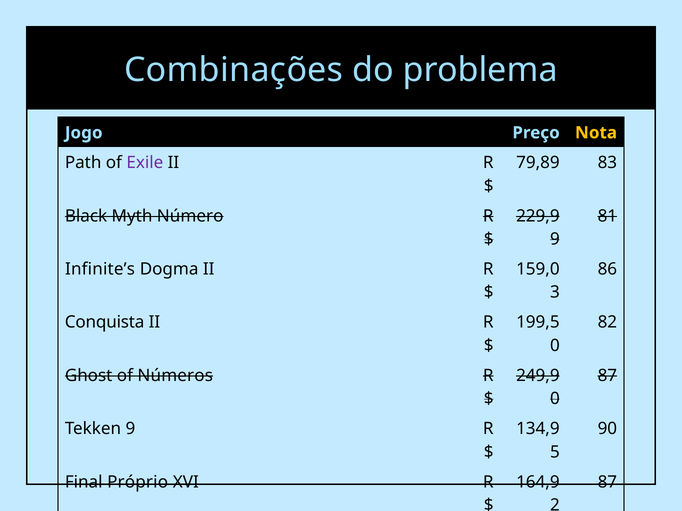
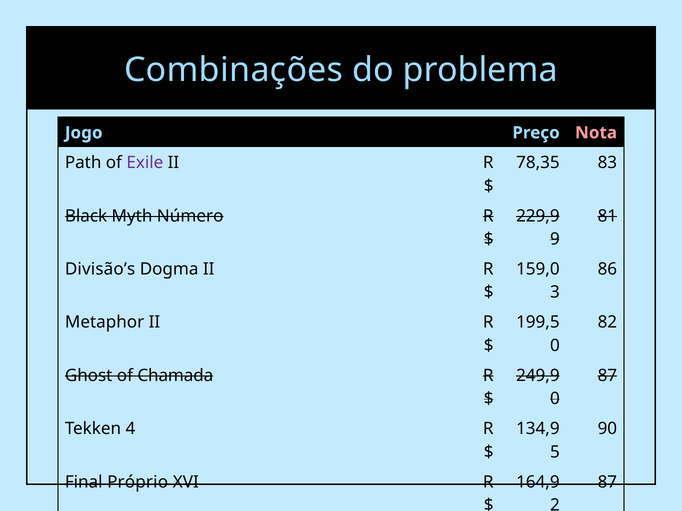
Nota colour: yellow -> pink
79,89: 79,89 -> 78,35
Infinite’s: Infinite’s -> Divisão’s
Conquista at (105, 323): Conquista -> Metaphor
Números: Números -> Chamada
Tekken 9: 9 -> 4
